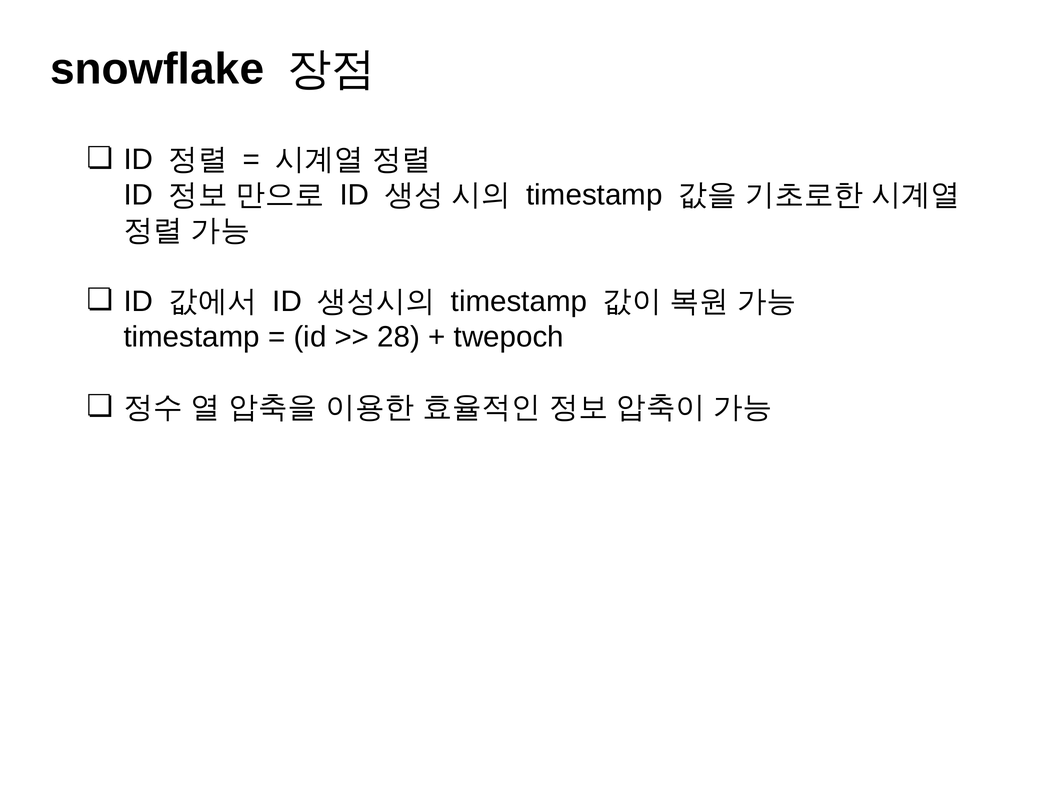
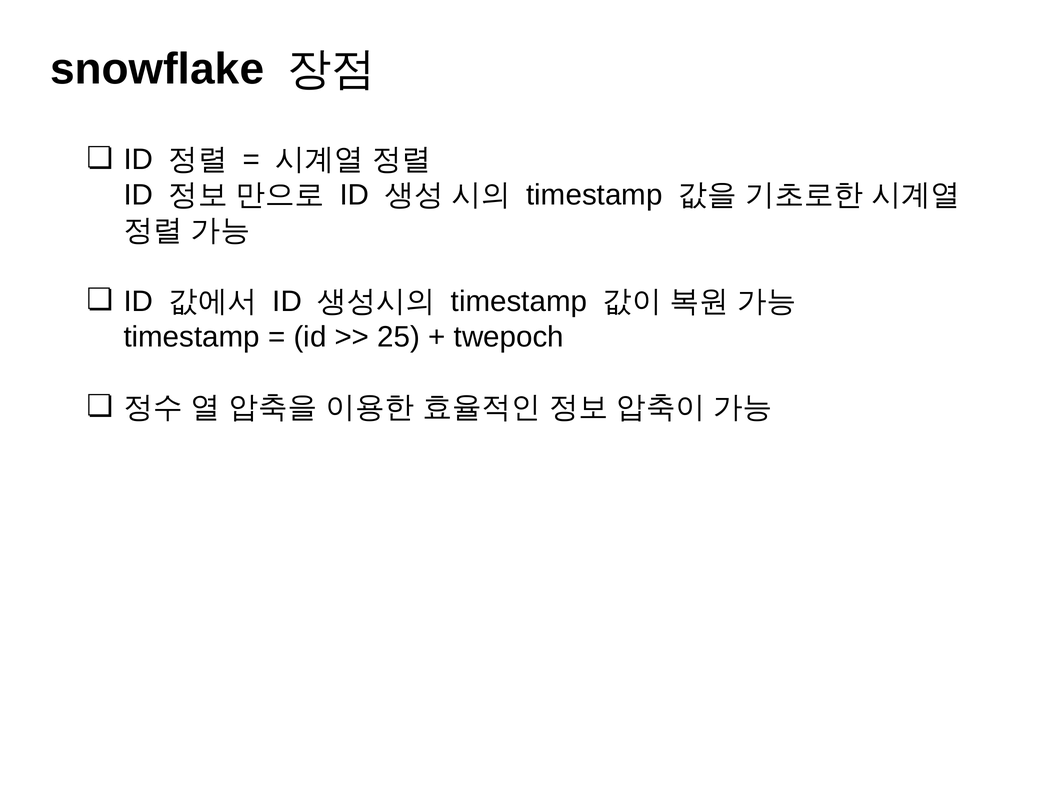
28: 28 -> 25
